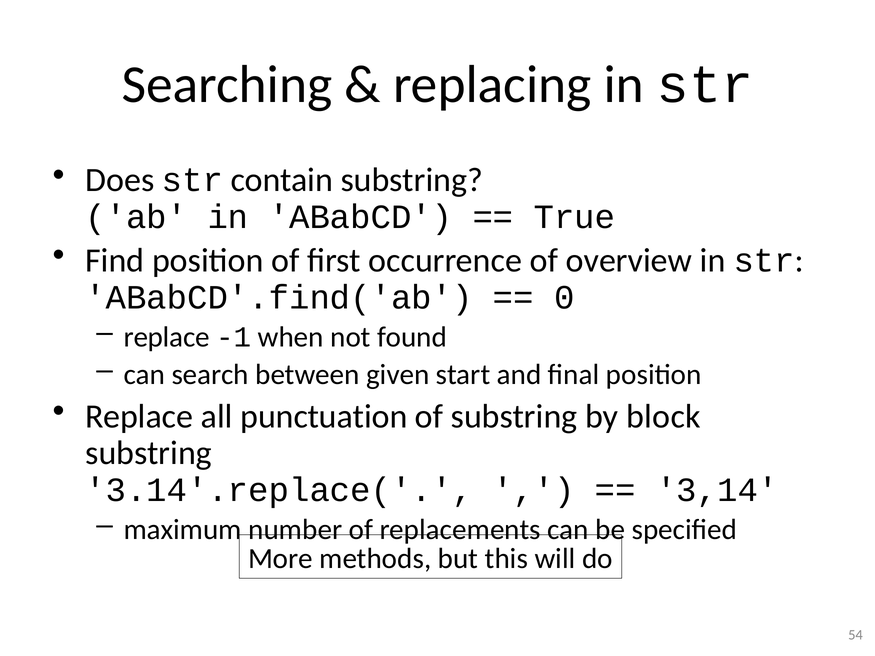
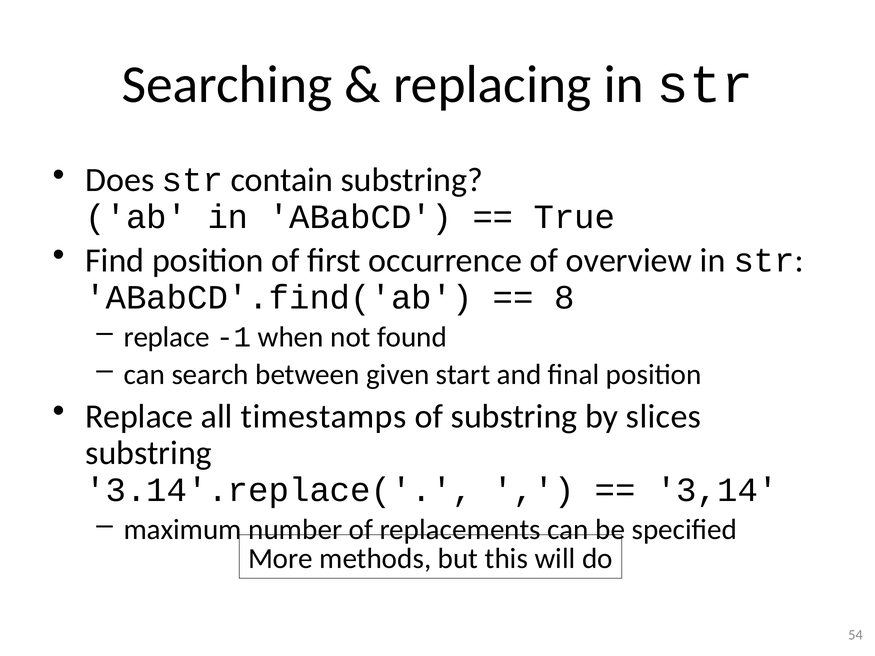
0: 0 -> 8
punctuation: punctuation -> timestamps
block: block -> slices
